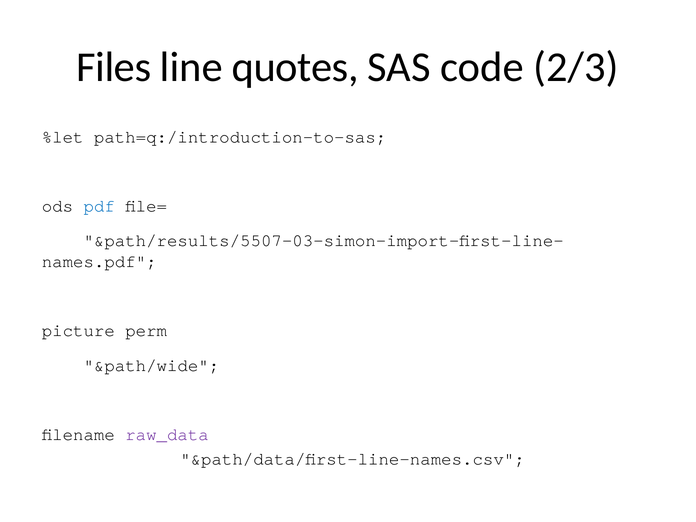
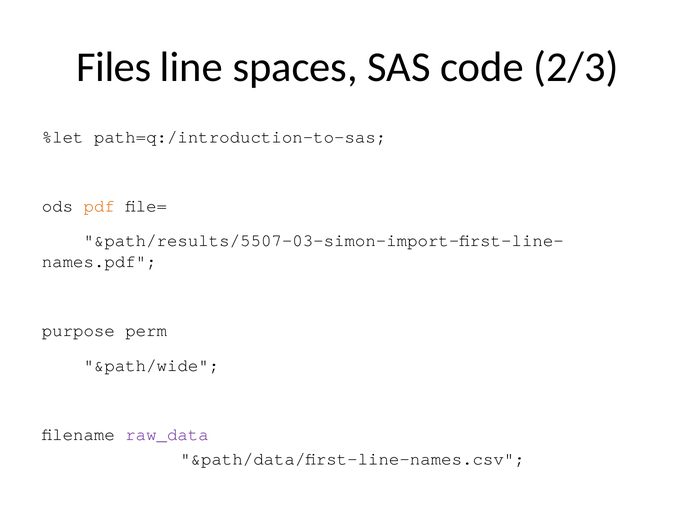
quotes: quotes -> spaces
pdf colour: blue -> orange
picture: picture -> purpose
